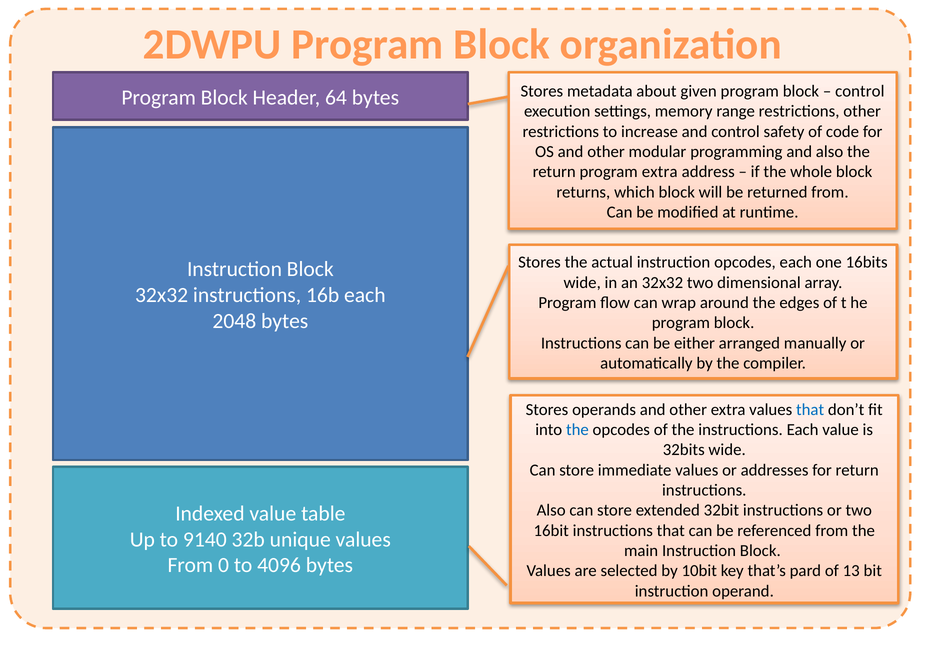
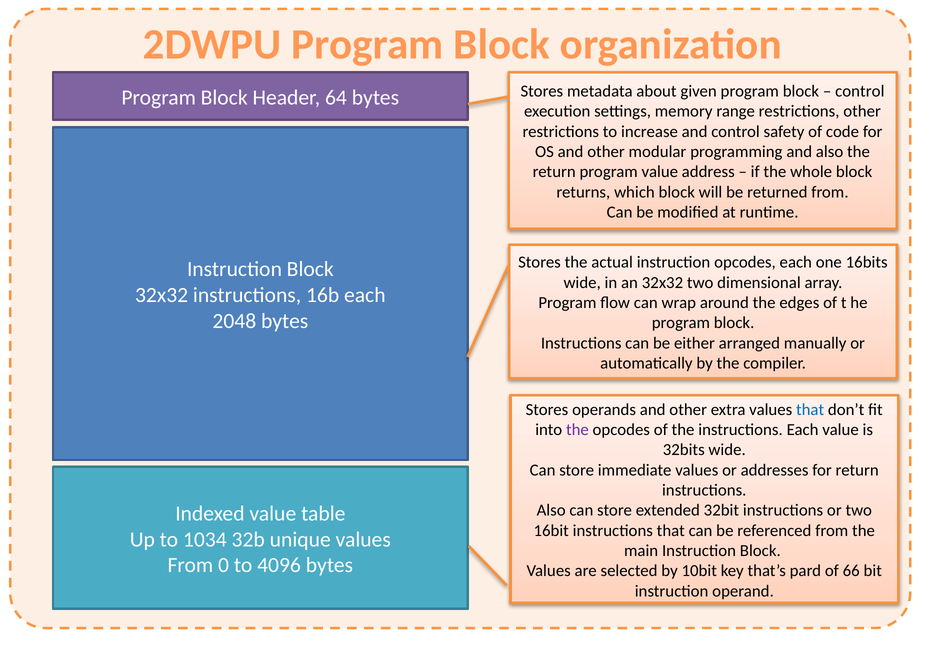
program extra: extra -> value
the at (577, 430) colour: blue -> purple
9140: 9140 -> 1034
13: 13 -> 66
